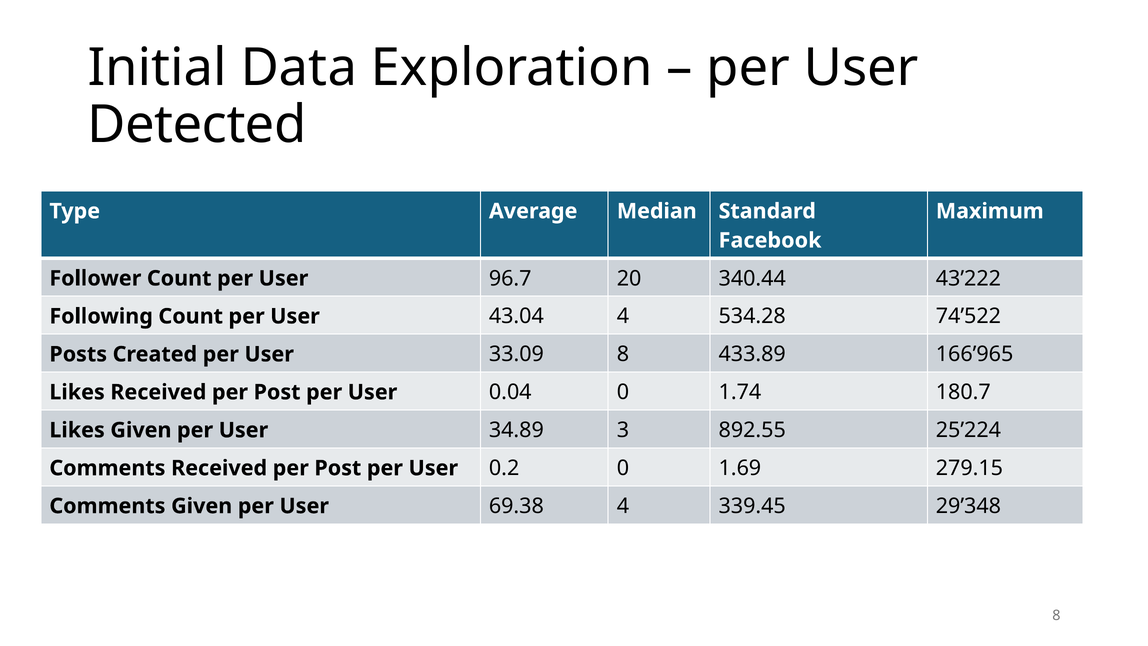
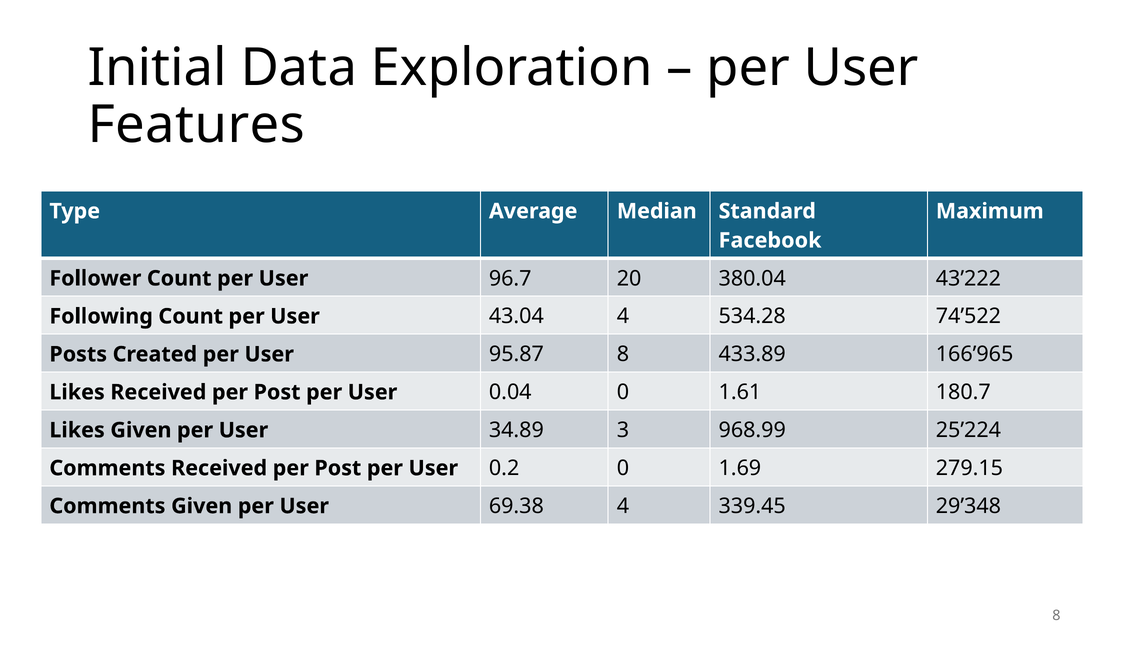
Detected: Detected -> Features
340.44: 340.44 -> 380.04
33.09: 33.09 -> 95.87
1.74: 1.74 -> 1.61
892.55: 892.55 -> 968.99
